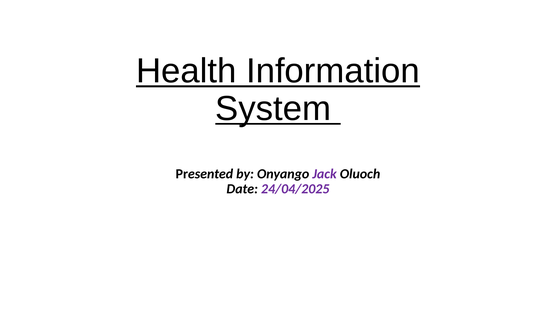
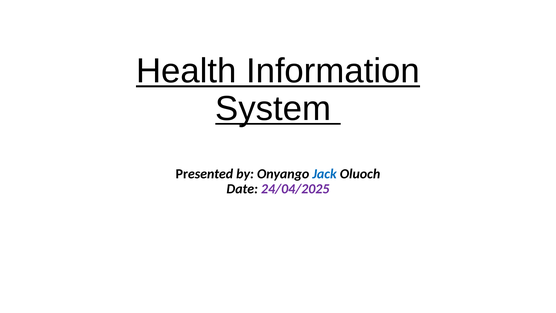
Jack colour: purple -> blue
